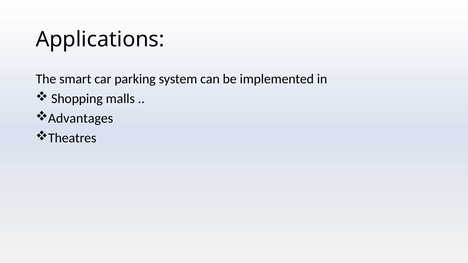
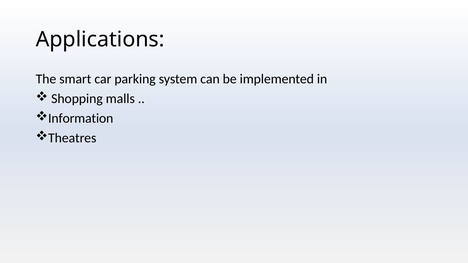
Advantages: Advantages -> Information
